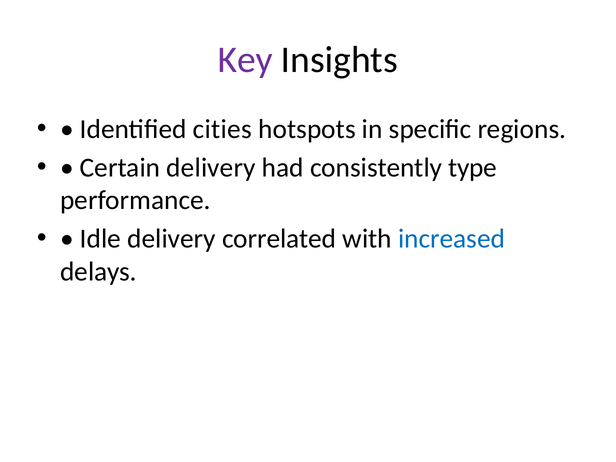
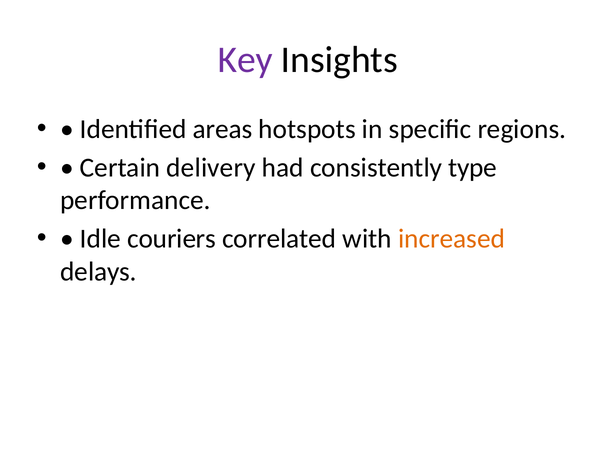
cities: cities -> areas
Idle delivery: delivery -> couriers
increased colour: blue -> orange
